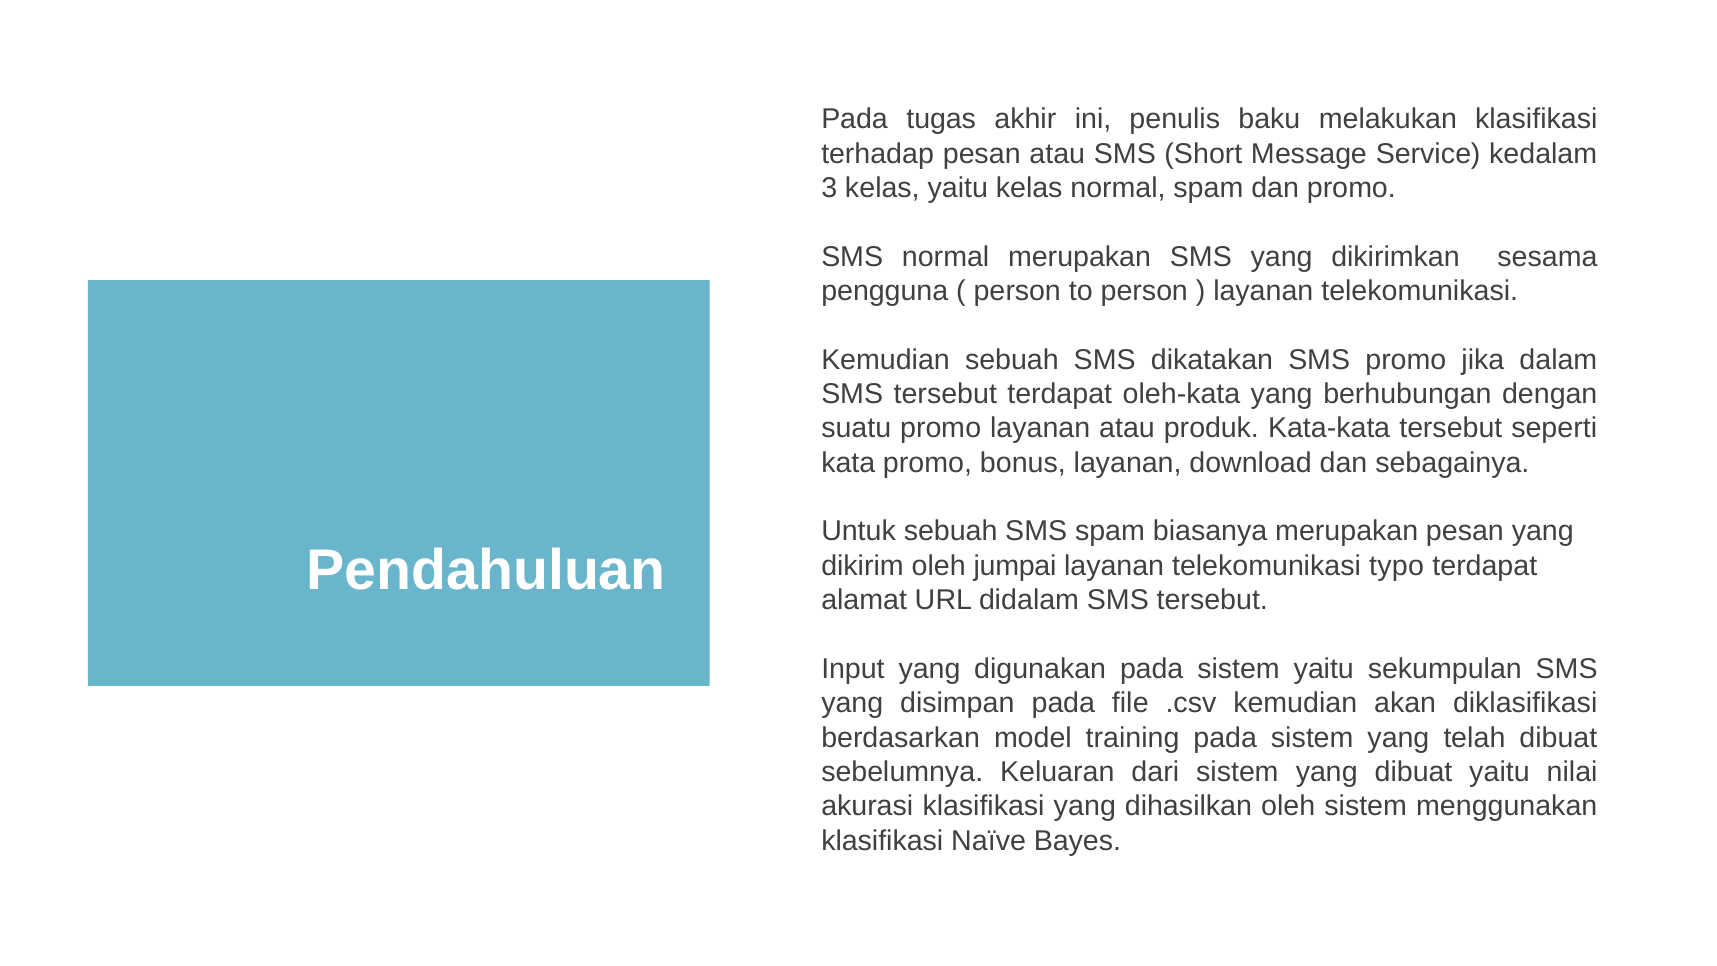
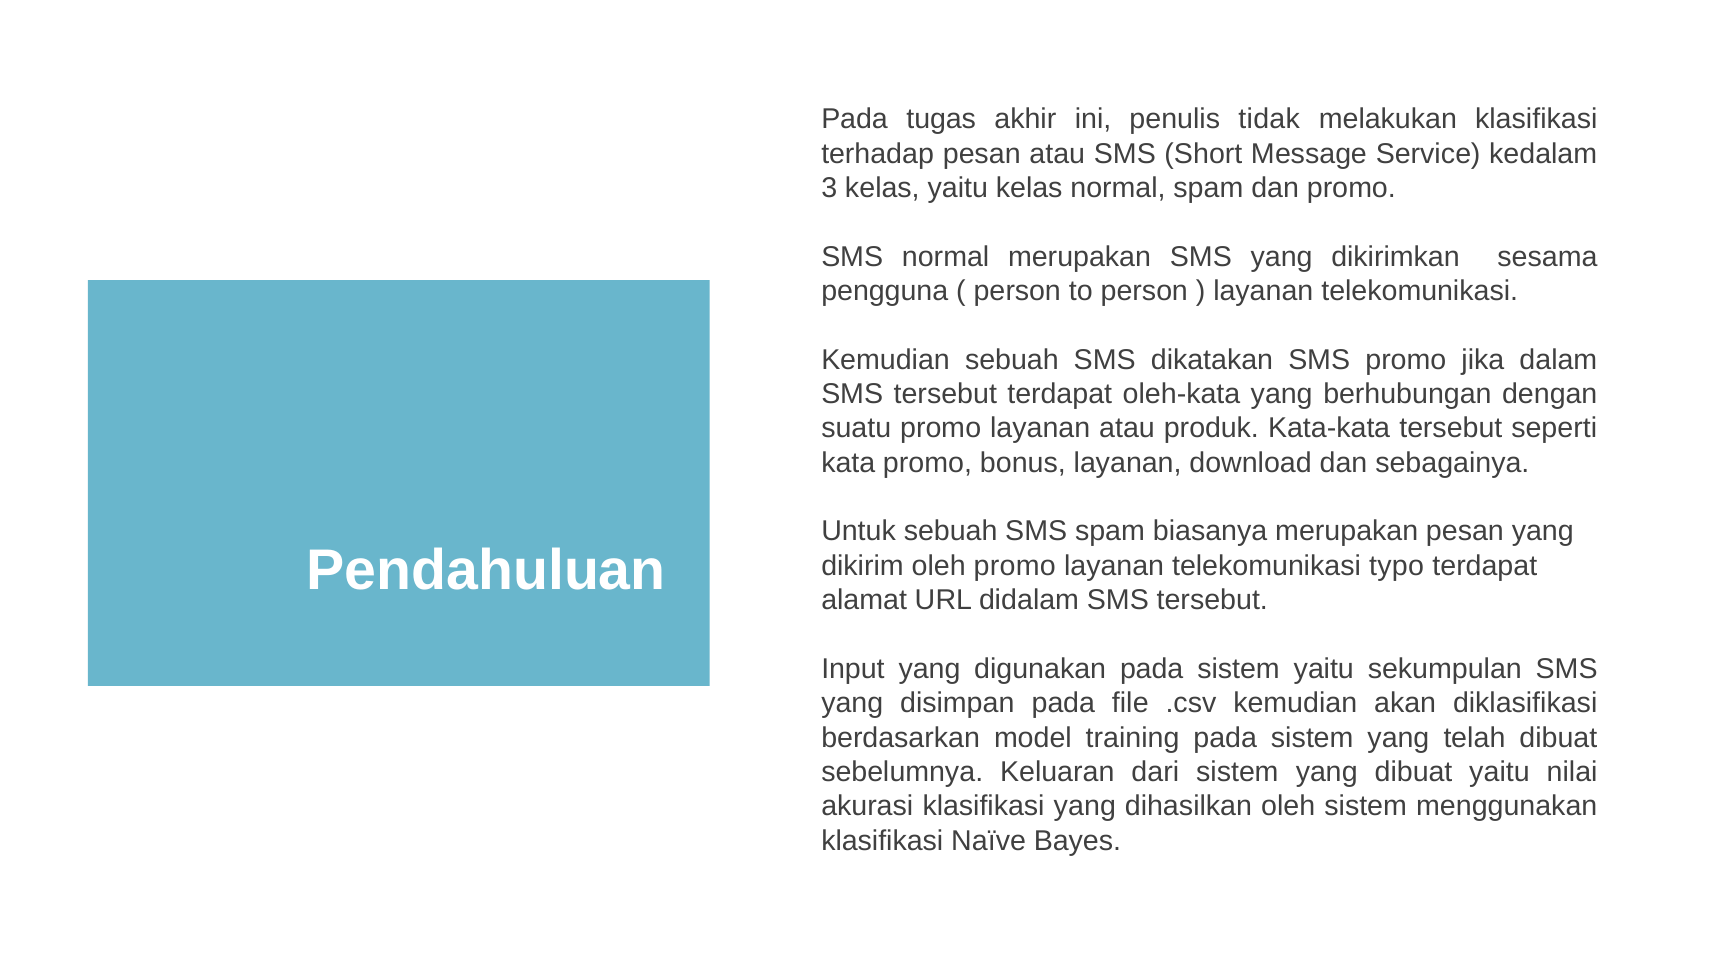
baku: baku -> tidak
oleh jumpai: jumpai -> promo
